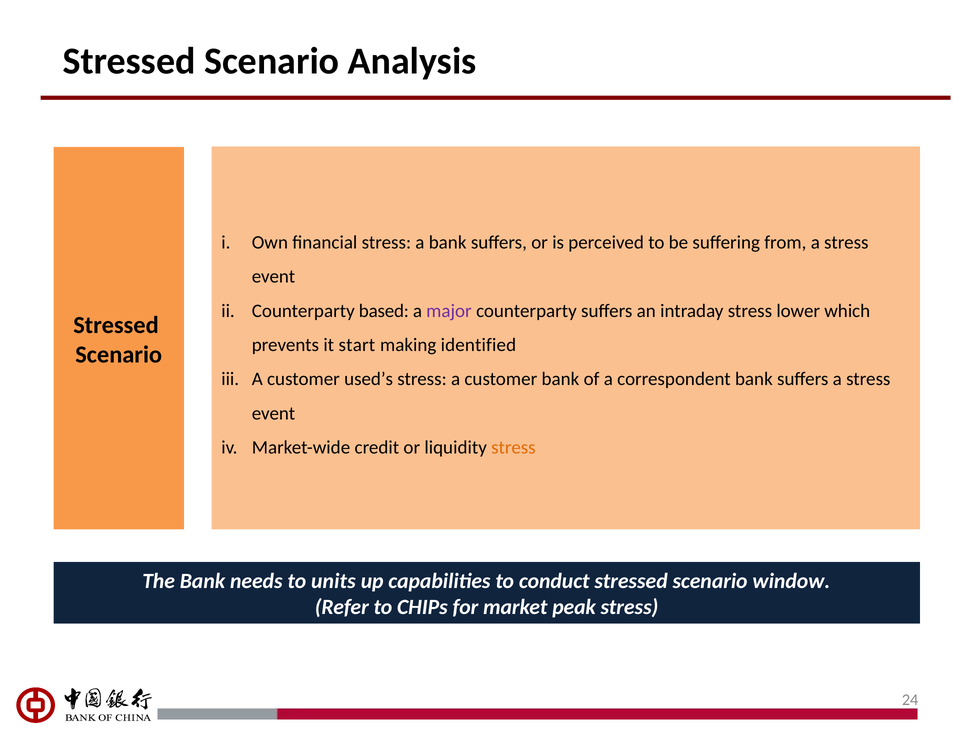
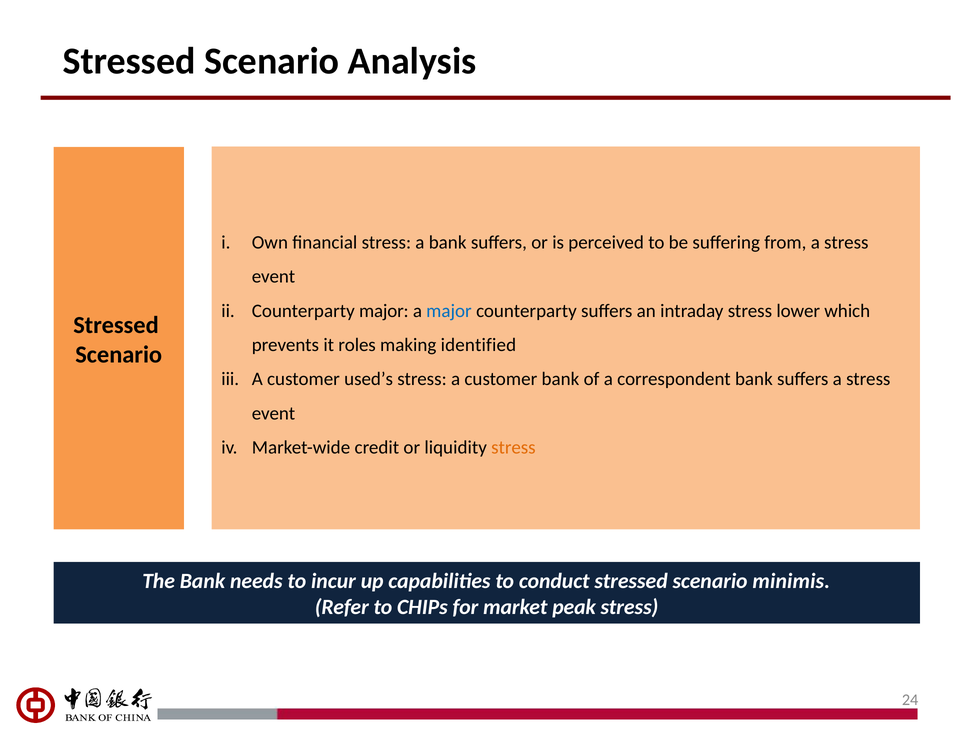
Counterparty based: based -> major
major at (449, 311) colour: purple -> blue
start: start -> roles
units: units -> incur
window: window -> minimis
